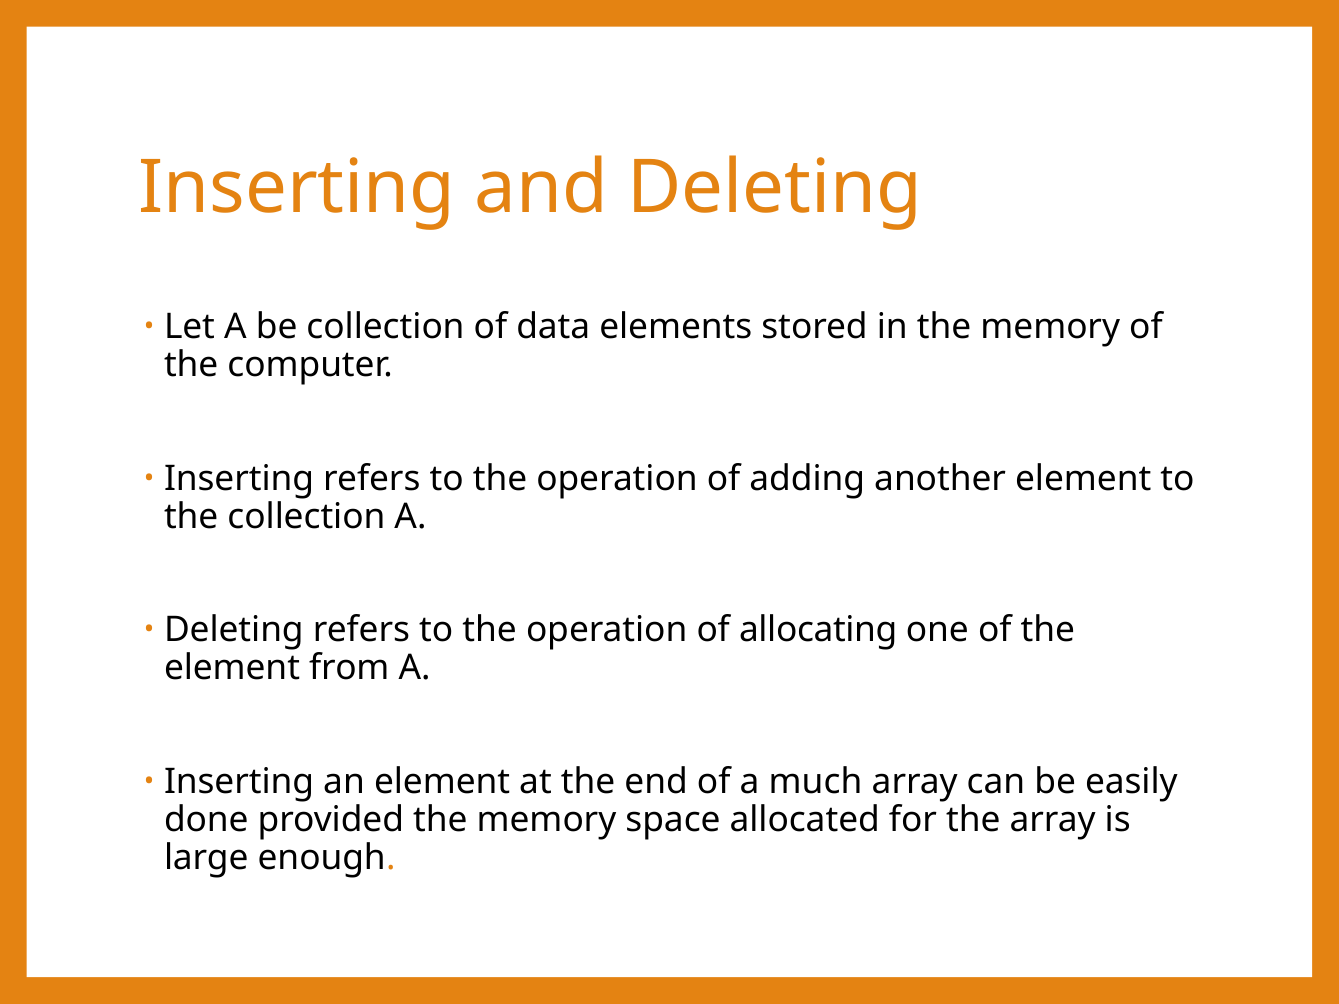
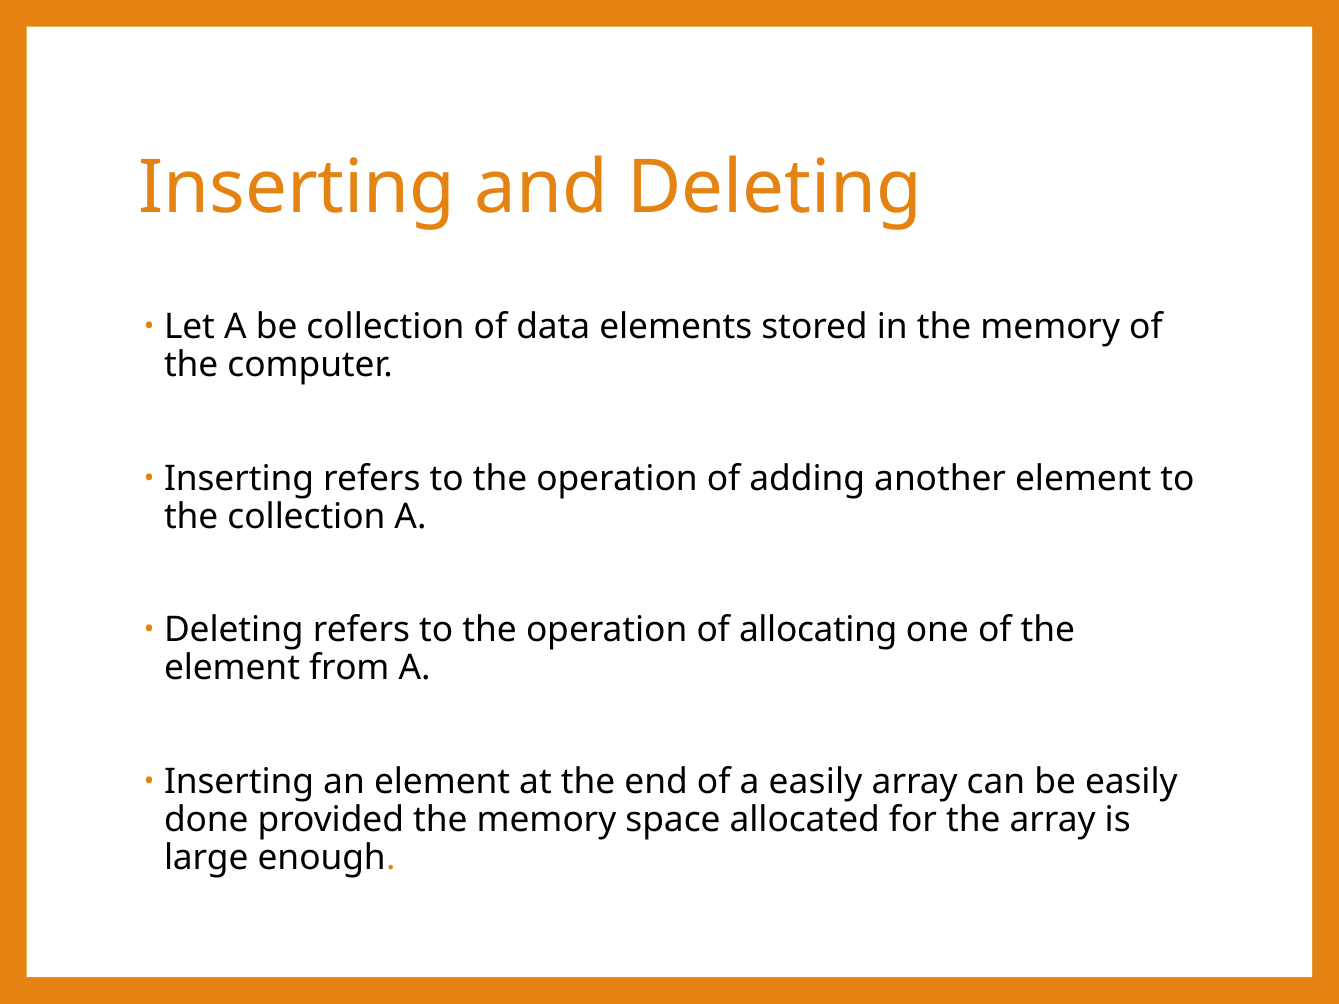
a much: much -> easily
